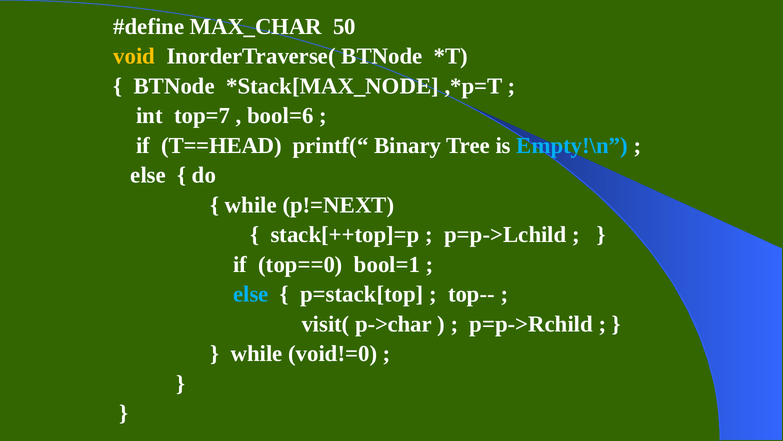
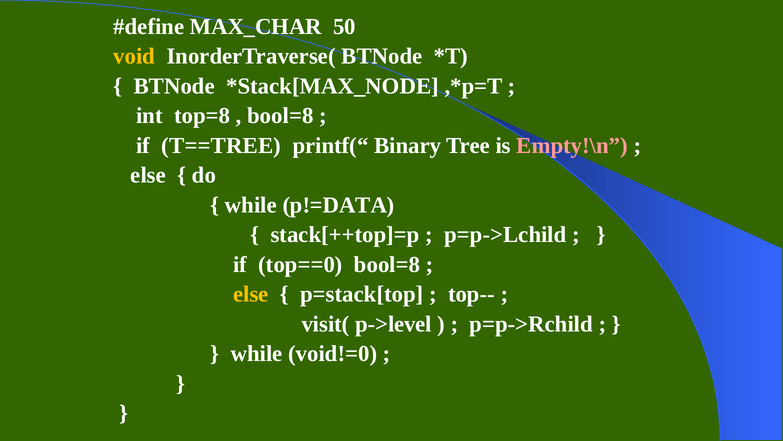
top=7: top=7 -> top=8
bool=6 at (280, 116): bool=6 -> bool=8
T==HEAD: T==HEAD -> T==TREE
Empty!\n colour: light blue -> pink
p!=NEXT: p!=NEXT -> p!=DATA
top==0 bool=1: bool=1 -> bool=8
else at (251, 294) colour: light blue -> yellow
p->char: p->char -> p->level
